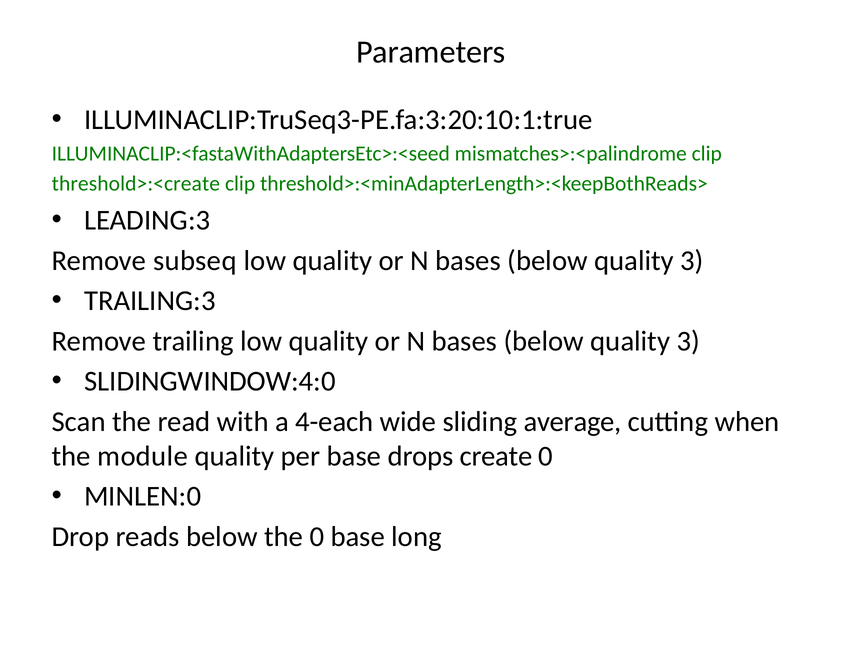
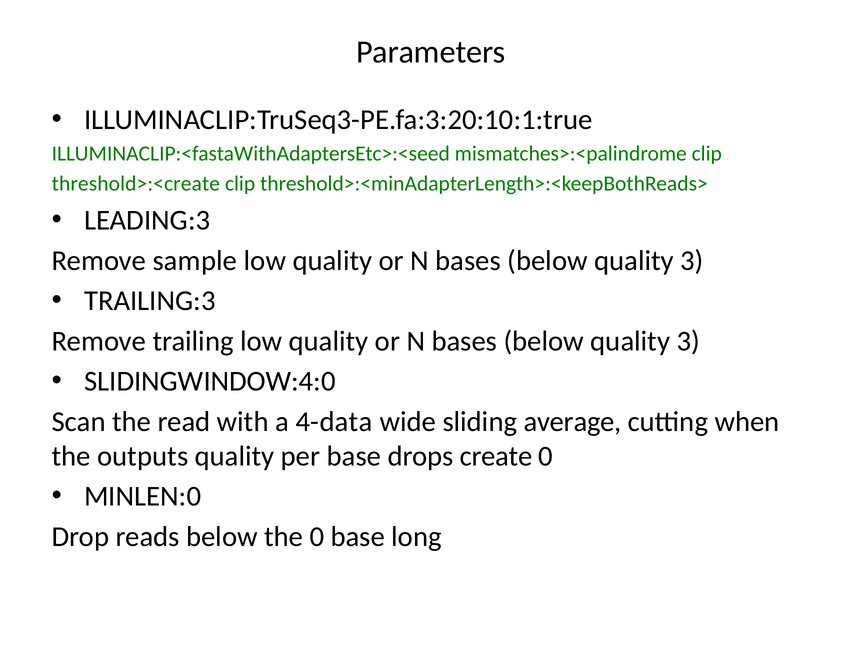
subseq: subseq -> sample
4-each: 4-each -> 4-data
module: module -> outputs
